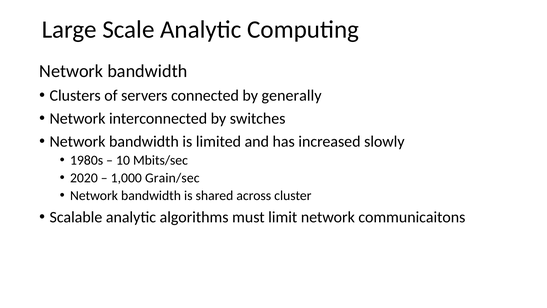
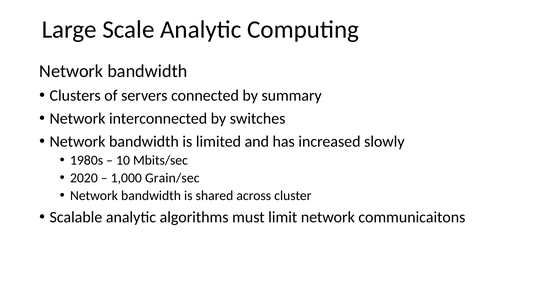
generally: generally -> summary
